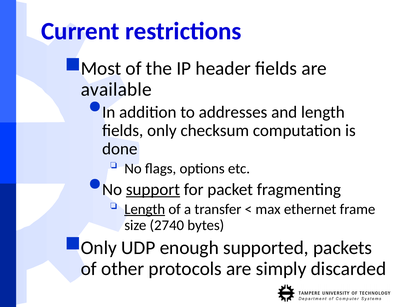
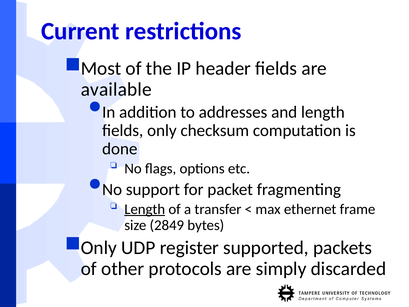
support underline: present -> none
2740: 2740 -> 2849
enough: enough -> register
